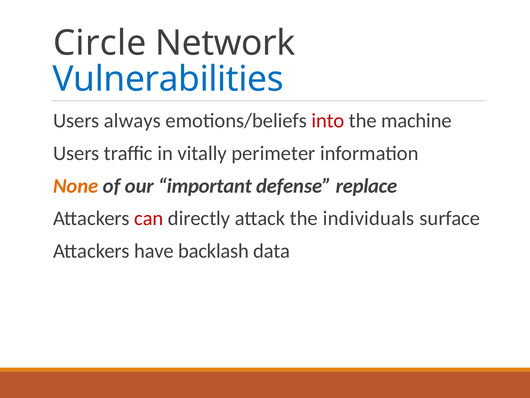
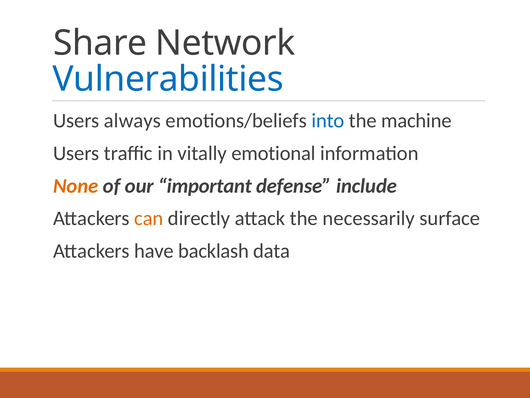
Circle: Circle -> Share
into colour: red -> blue
perimeter: perimeter -> emotional
replace: replace -> include
can colour: red -> orange
individuals: individuals -> necessarily
